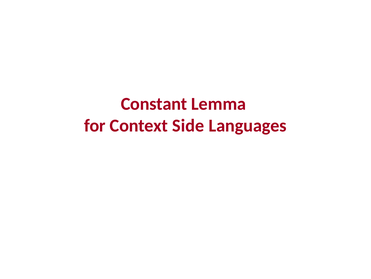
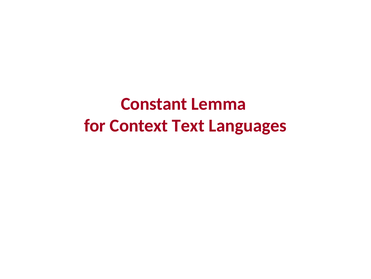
Side: Side -> Text
